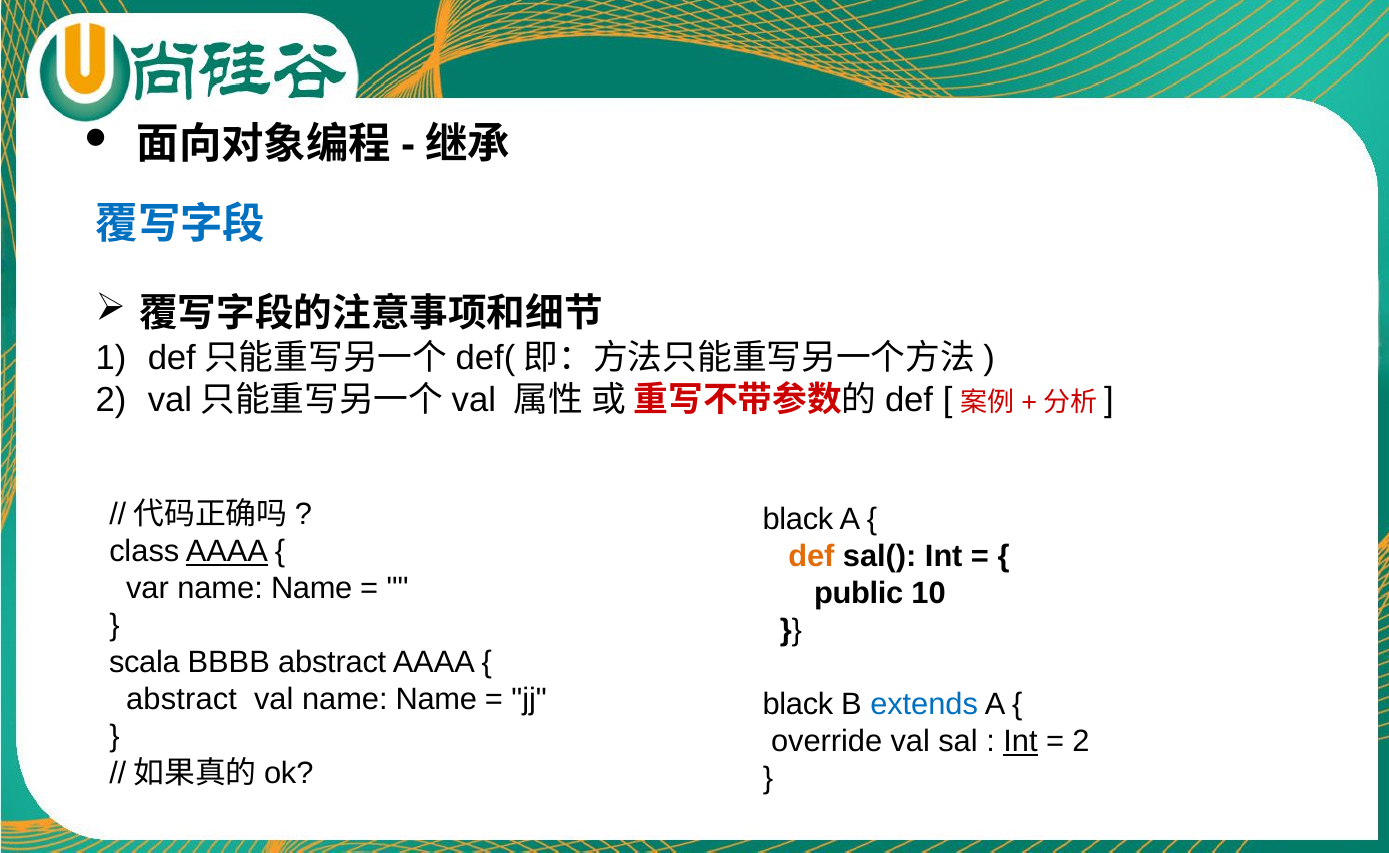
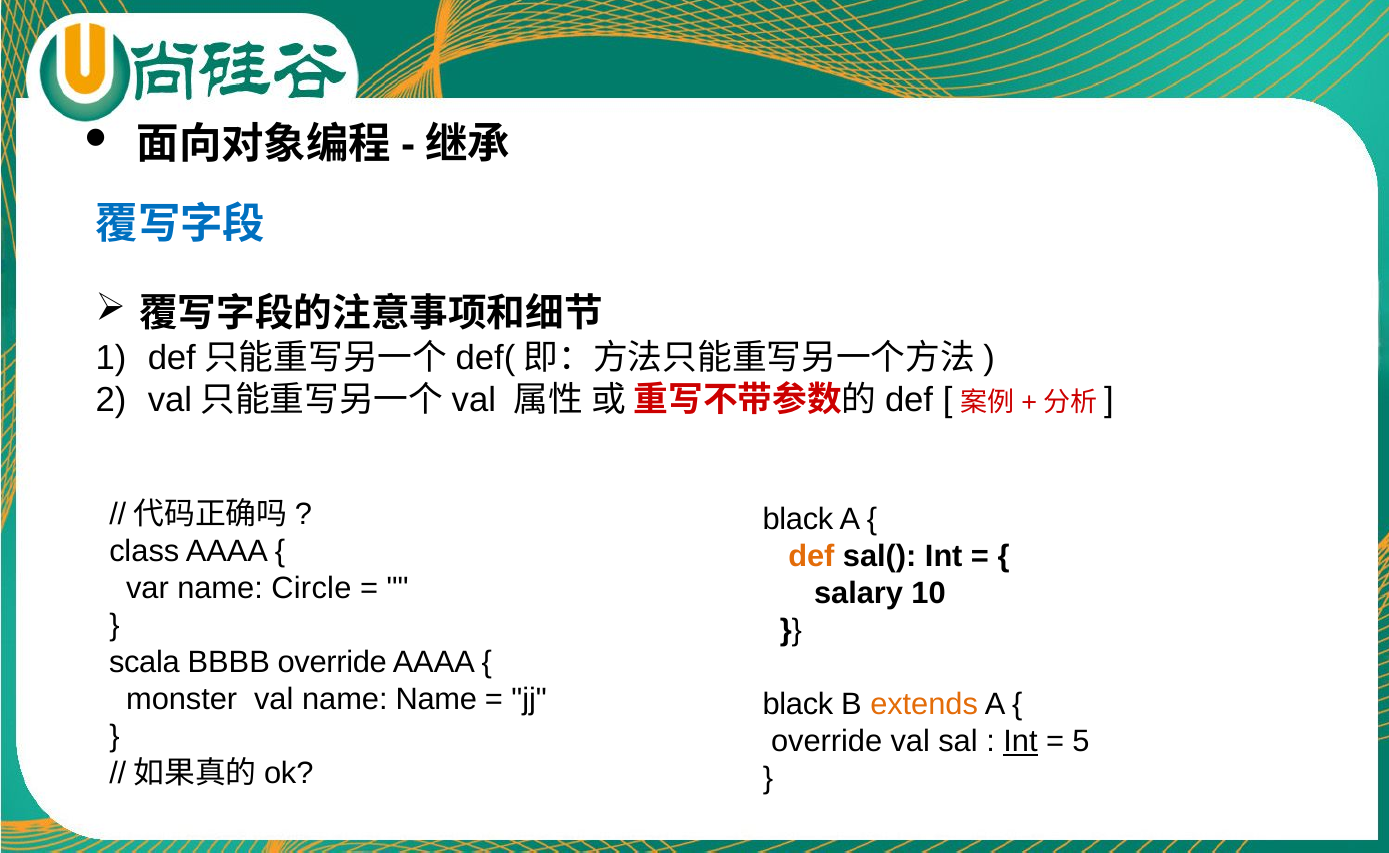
AAAA at (227, 552) underline: present -> none
var name Name: Name -> Circle
public: public -> salary
BBBB abstract: abstract -> override
abstract at (182, 700): abstract -> monster
extends colour: blue -> orange
2 at (1081, 742): 2 -> 5
